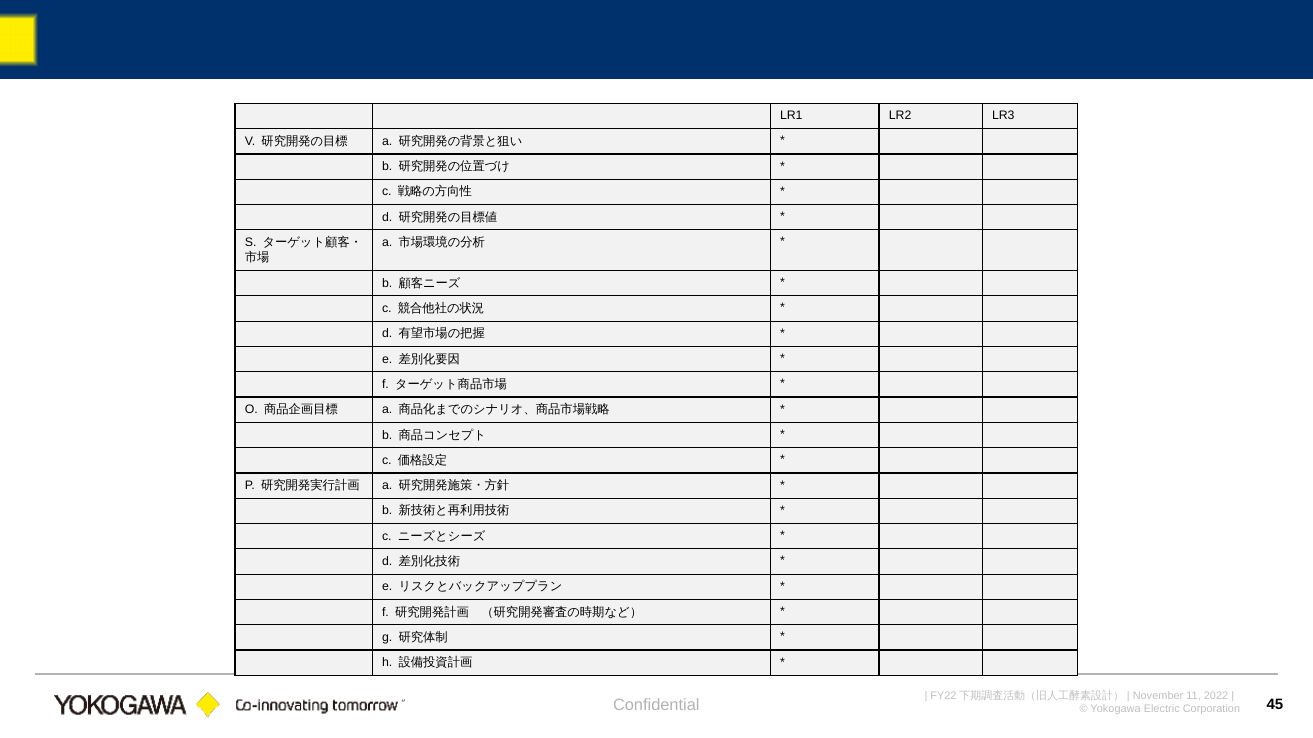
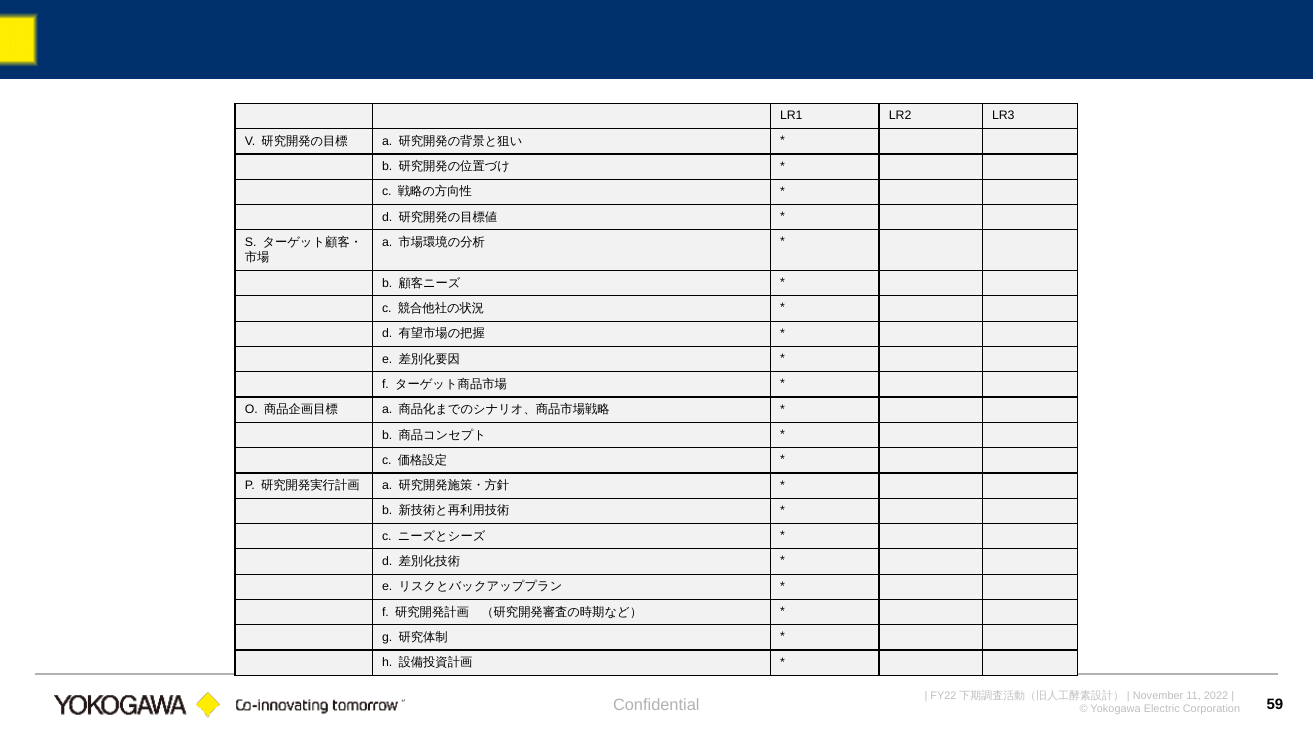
45: 45 -> 59
